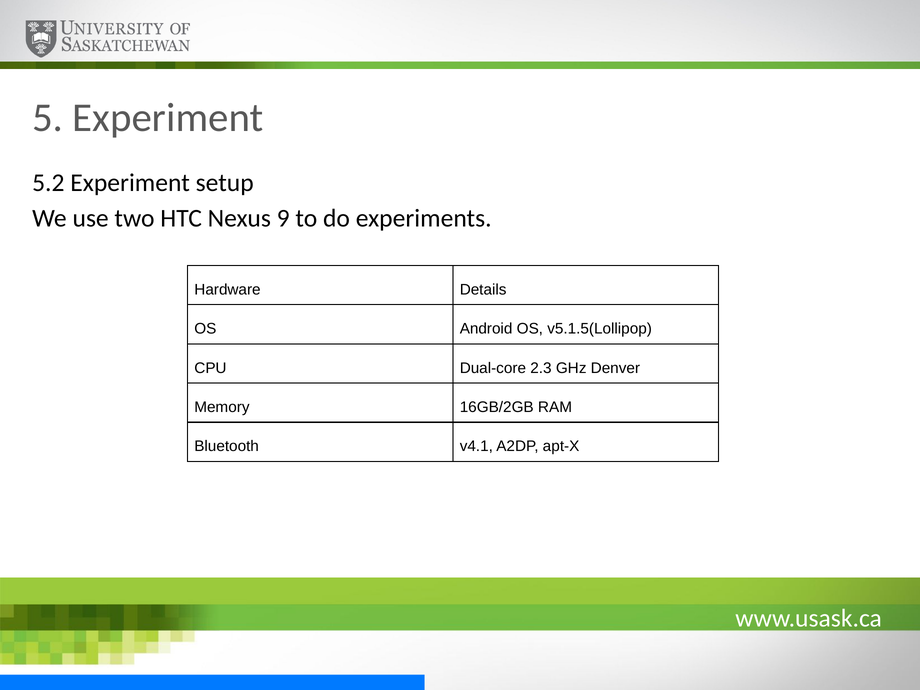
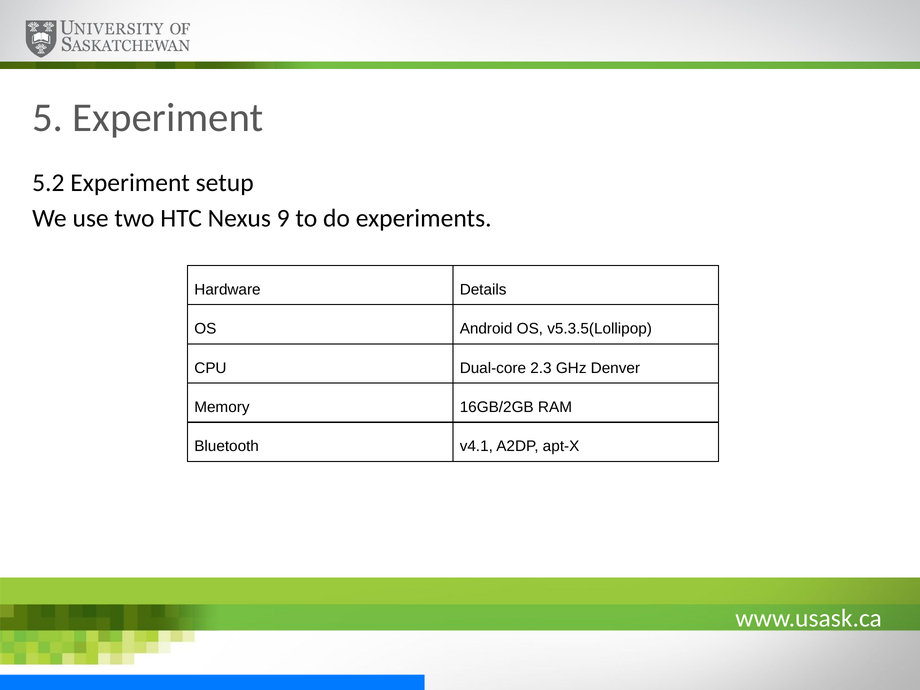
v5.1.5(Lollipop: v5.1.5(Lollipop -> v5.3.5(Lollipop
